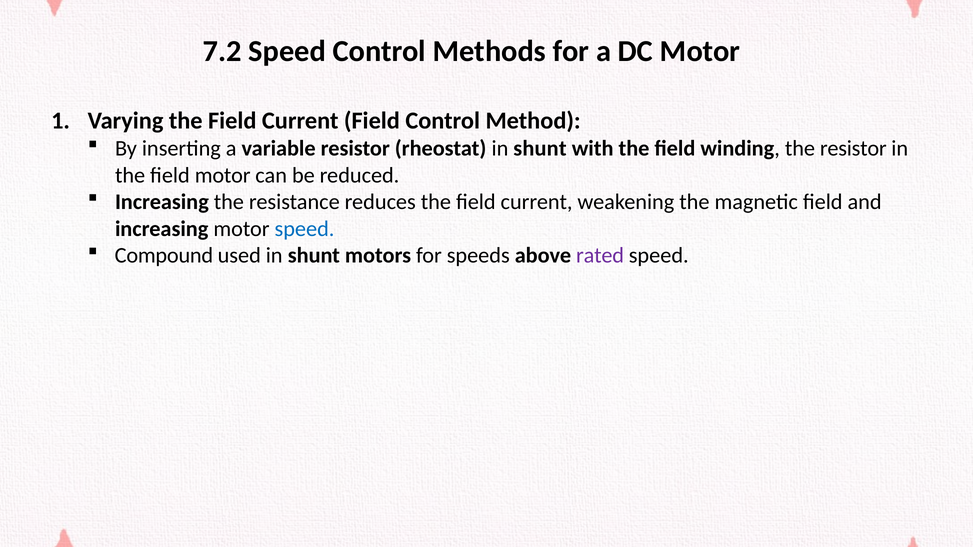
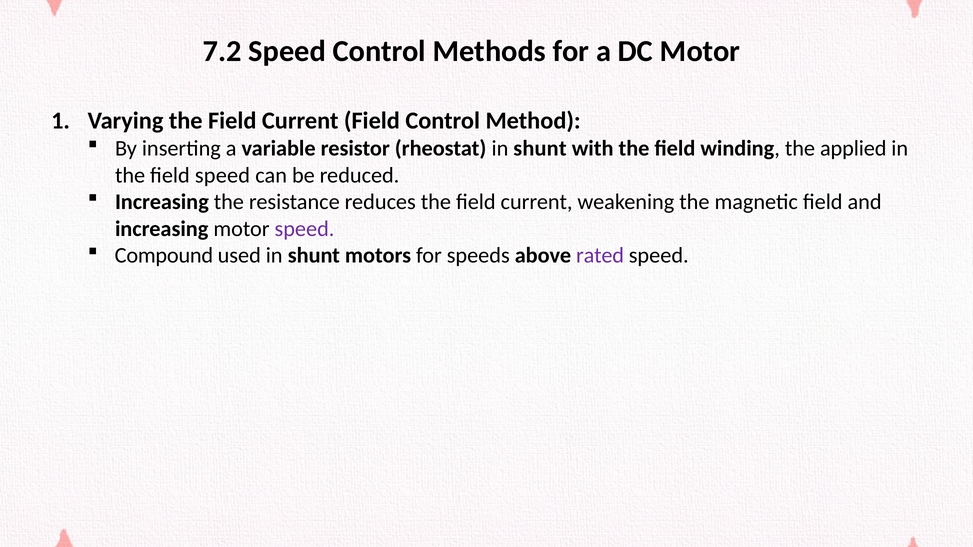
the resistor: resistor -> applied
field motor: motor -> speed
speed at (305, 229) colour: blue -> purple
